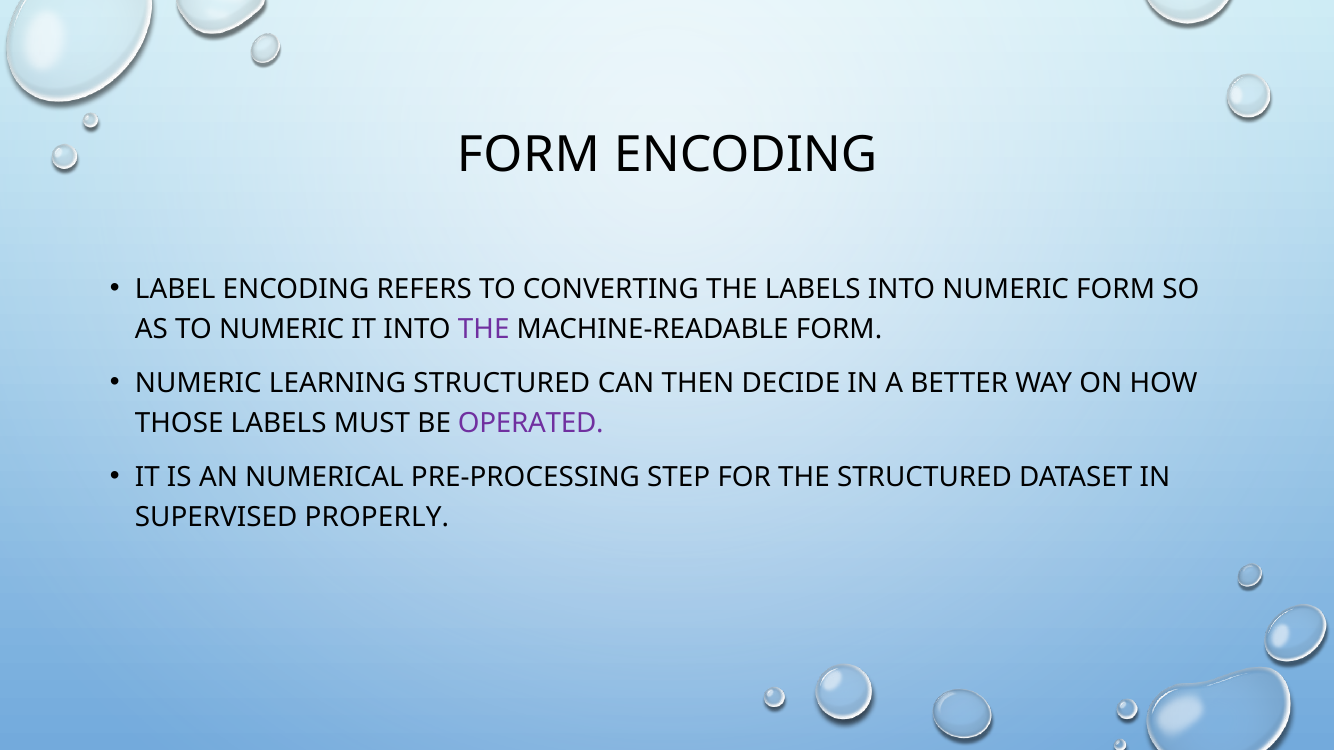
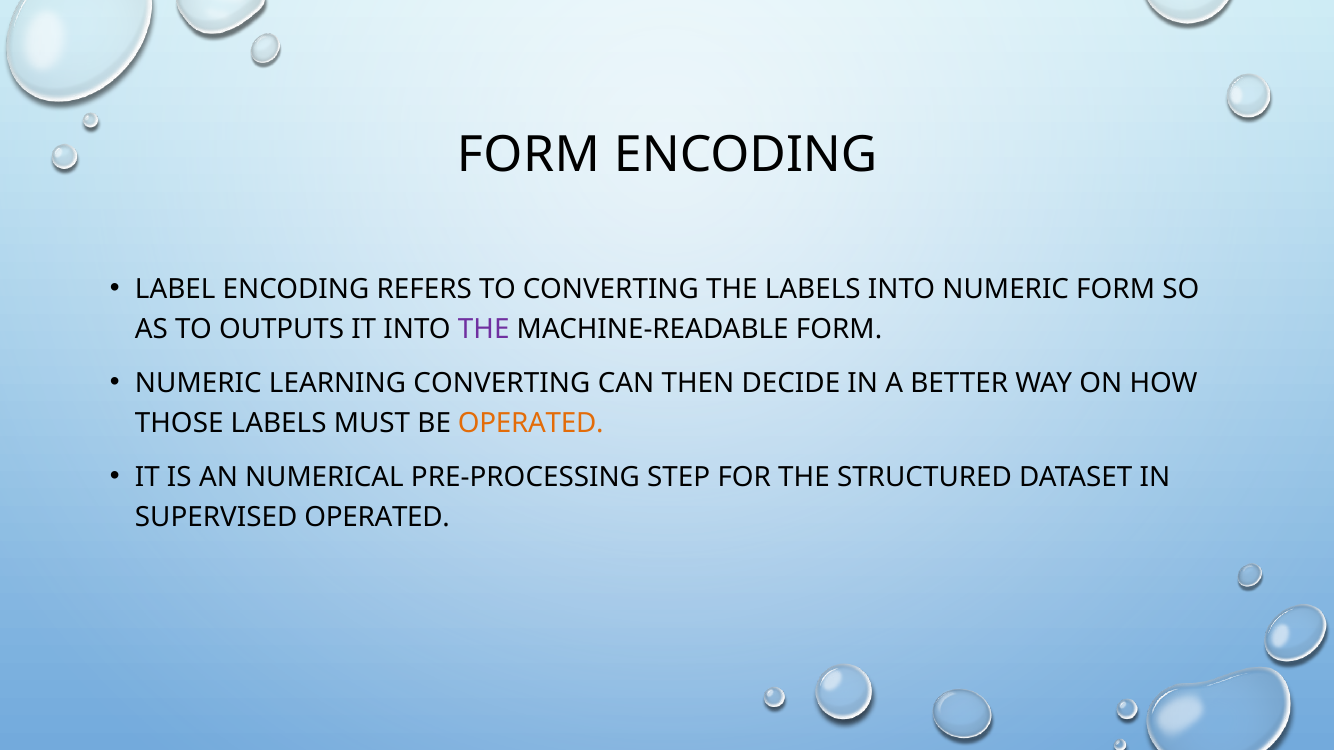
TO NUMERIC: NUMERIC -> OUTPUTS
LEARNING STRUCTURED: STRUCTURED -> CONVERTING
OPERATED at (531, 423) colour: purple -> orange
SUPERVISED PROPERLY: PROPERLY -> OPERATED
